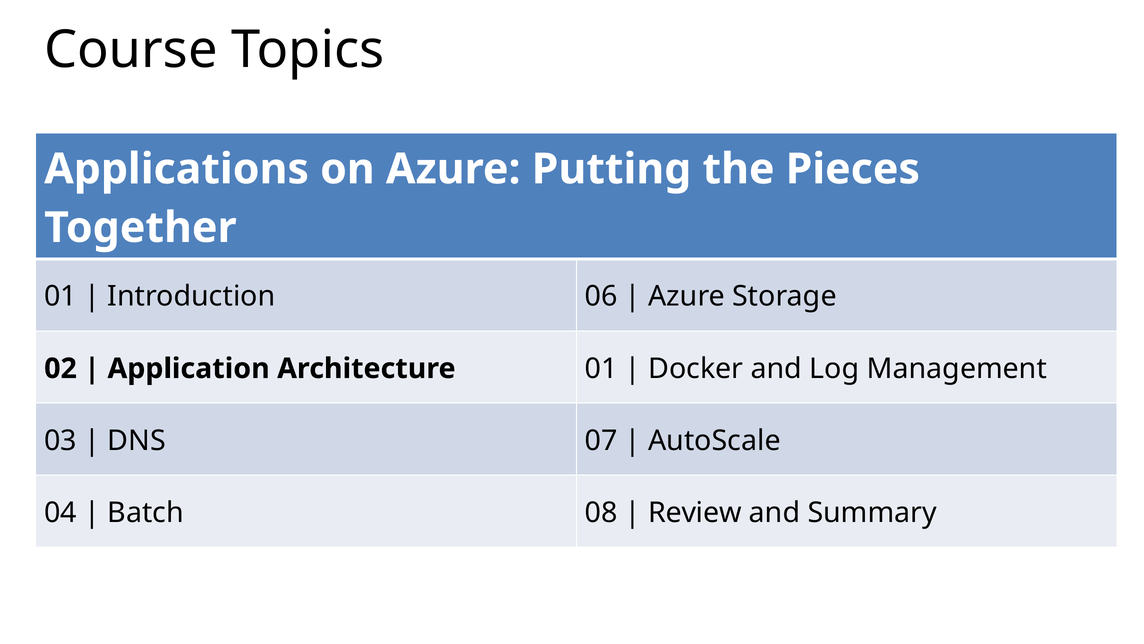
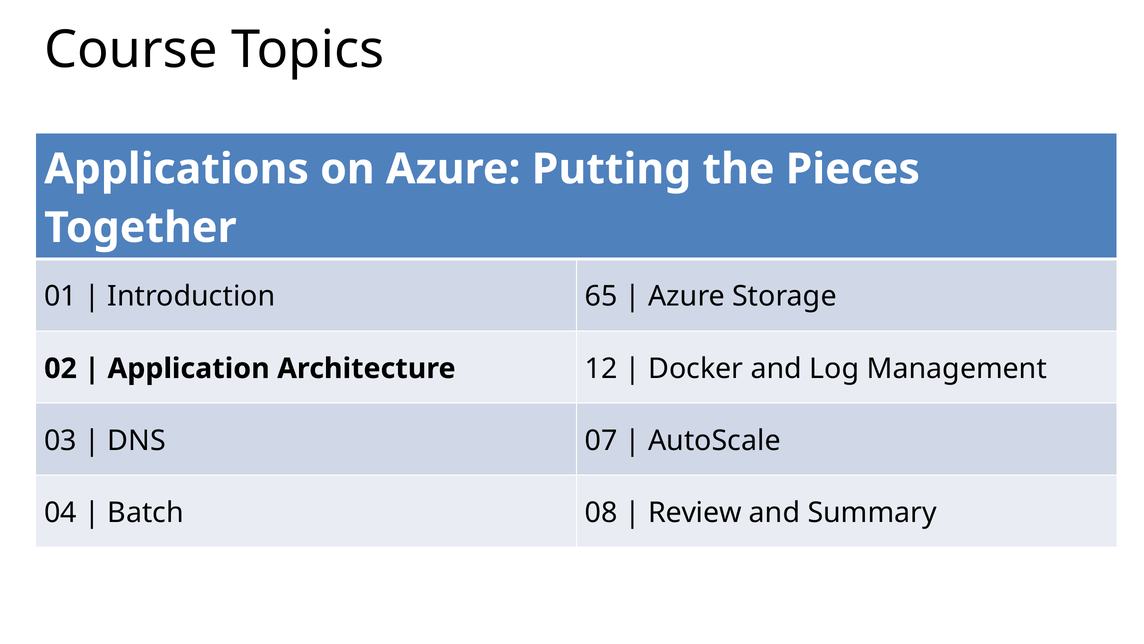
06: 06 -> 65
Architecture 01: 01 -> 12
